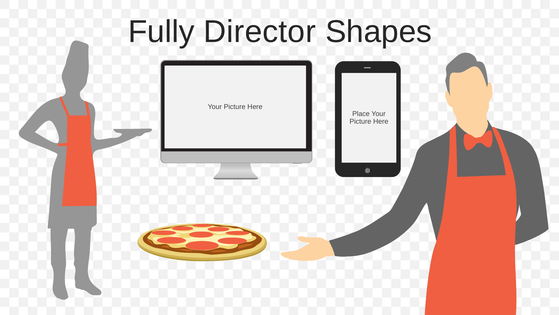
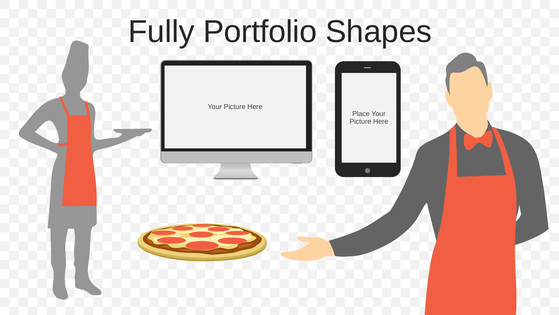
Director: Director -> Portfolio
